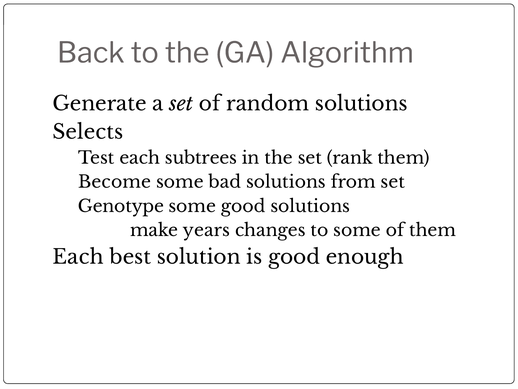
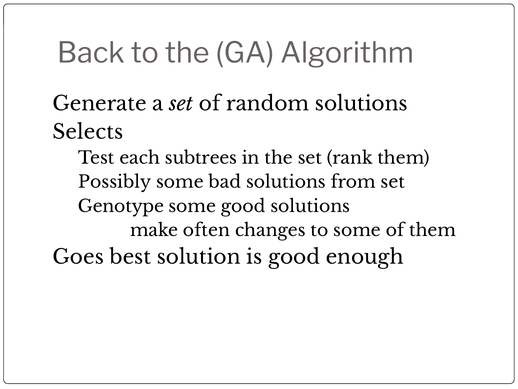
Become: Become -> Possibly
years: years -> often
Each at (78, 257): Each -> Goes
